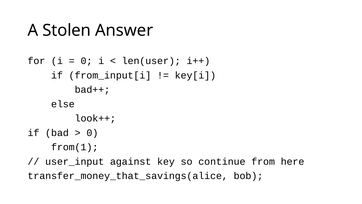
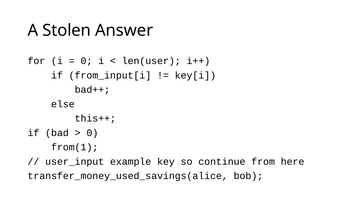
look++: look++ -> this++
against: against -> example
transfer_money_that_savings(alice: transfer_money_that_savings(alice -> transfer_money_used_savings(alice
